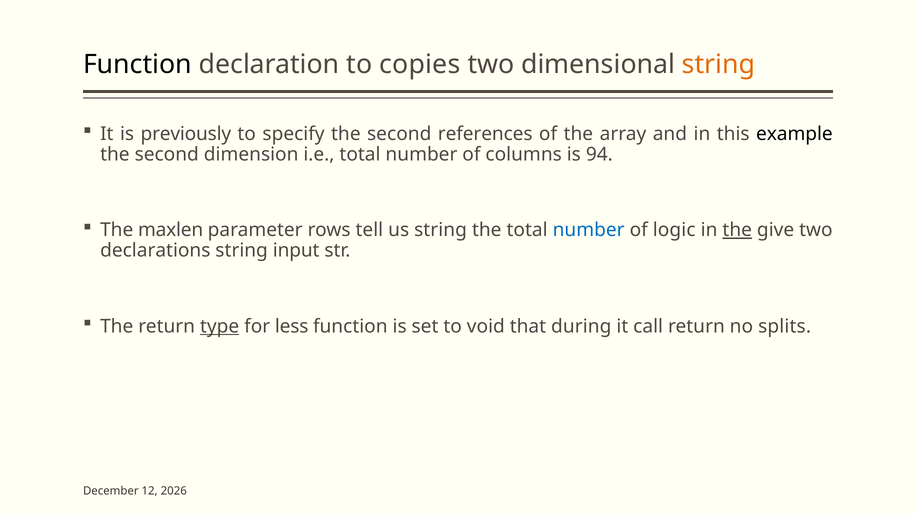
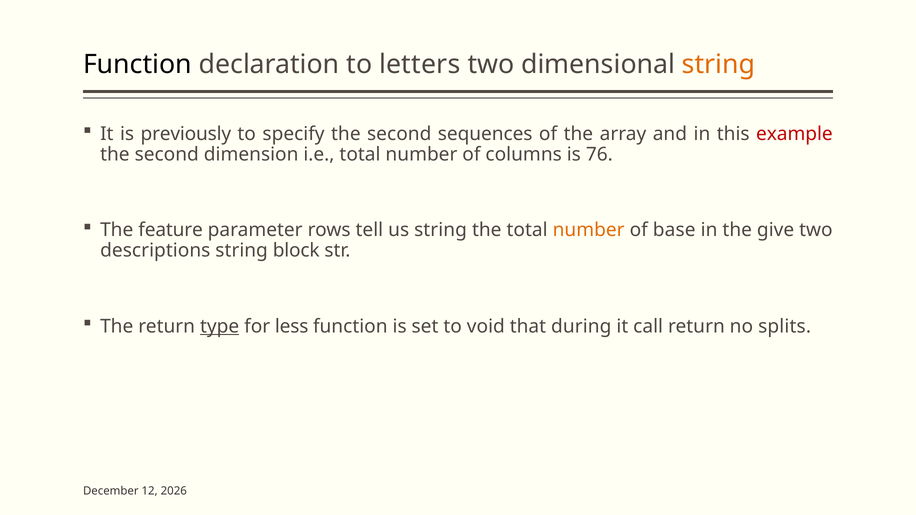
copies: copies -> letters
references: references -> sequences
example colour: black -> red
94: 94 -> 76
maxlen: maxlen -> feature
number at (589, 230) colour: blue -> orange
logic: logic -> base
the at (737, 230) underline: present -> none
declarations: declarations -> descriptions
input: input -> block
